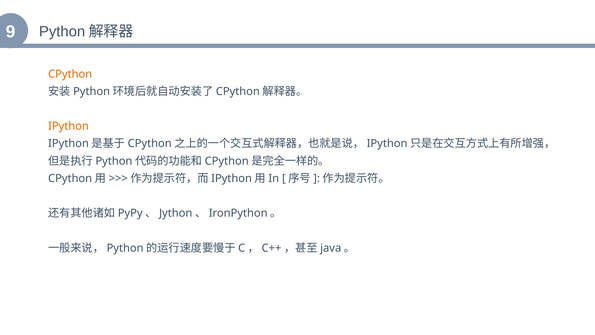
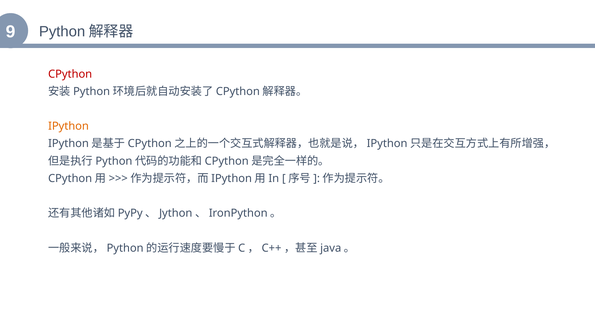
CPython colour: orange -> red
